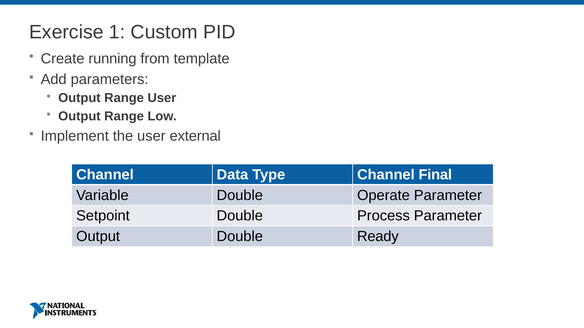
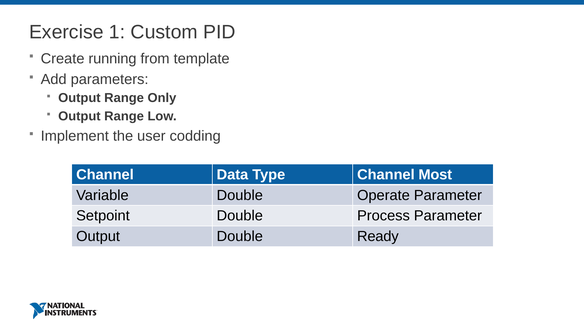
Range User: User -> Only
external: external -> codding
Final: Final -> Most
